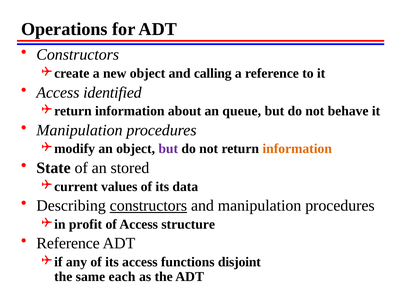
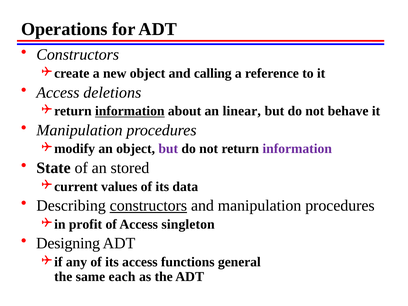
identified: identified -> deletions
information at (130, 111) underline: none -> present
queue: queue -> linear
information at (297, 149) colour: orange -> purple
structure: structure -> singleton
Reference at (68, 243): Reference -> Designing
disjoint: disjoint -> general
